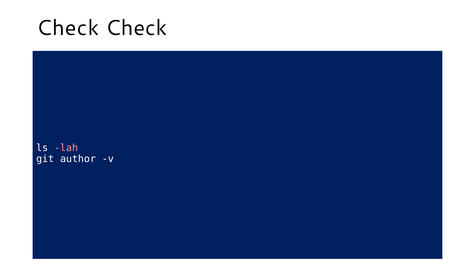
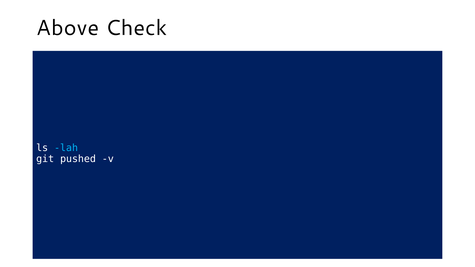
Check at (68, 28): Check -> Above
lah colour: pink -> light blue
author: author -> pushed
